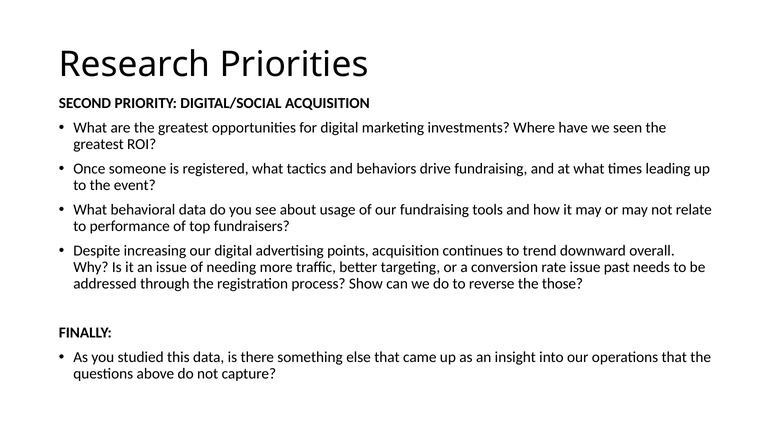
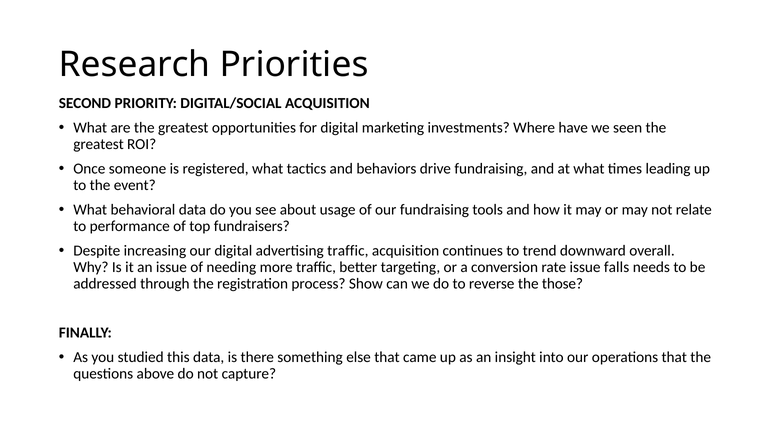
advertising points: points -> traffic
past: past -> falls
